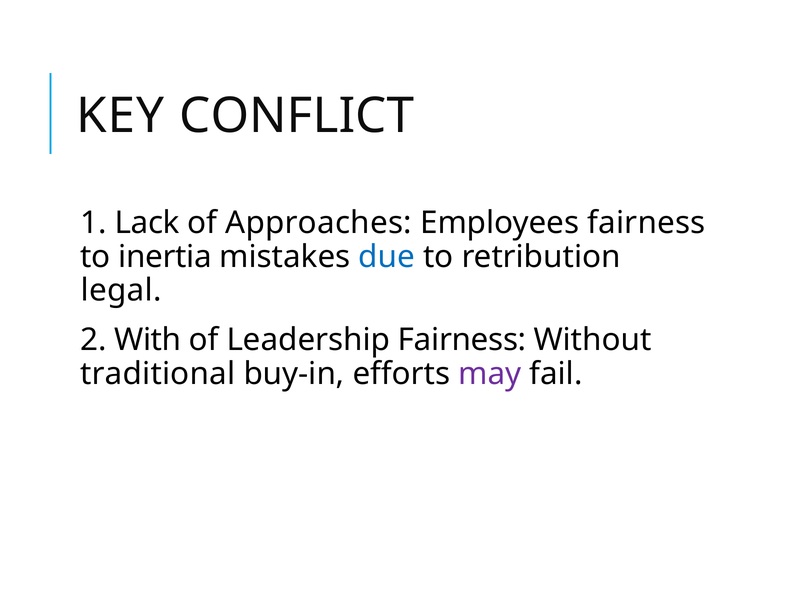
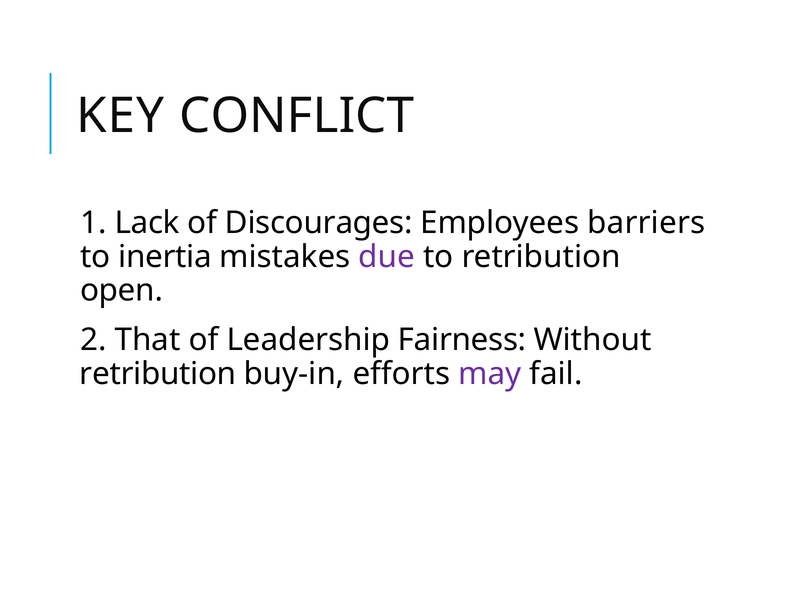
Approaches: Approaches -> Discourages
Employees fairness: fairness -> barriers
due colour: blue -> purple
legal: legal -> open
With: With -> That
traditional at (158, 374): traditional -> retribution
